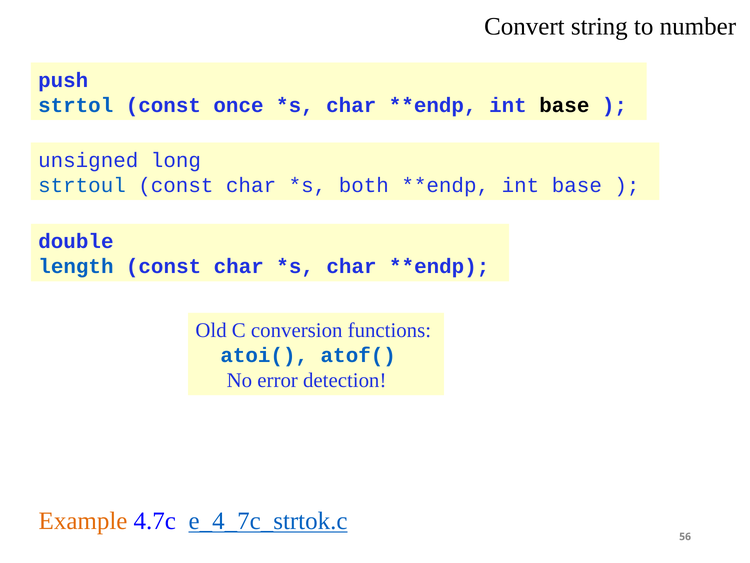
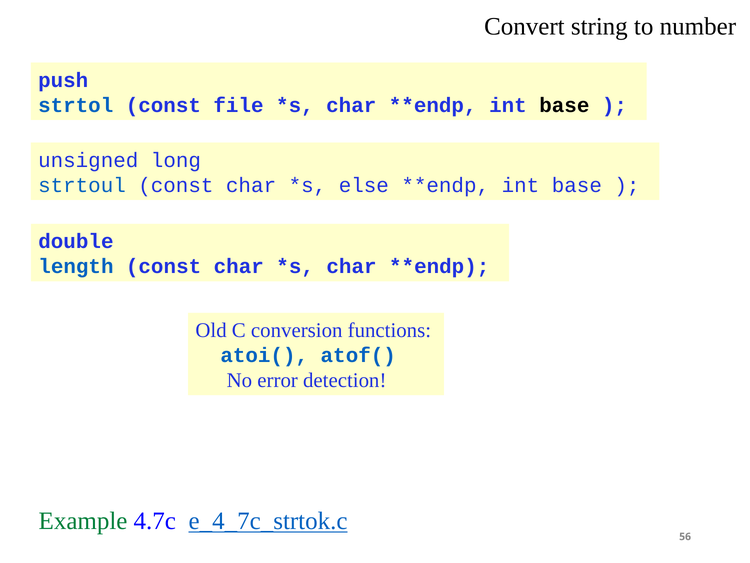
once: once -> file
both: both -> else
Example colour: orange -> green
